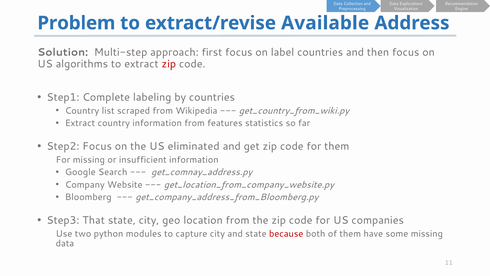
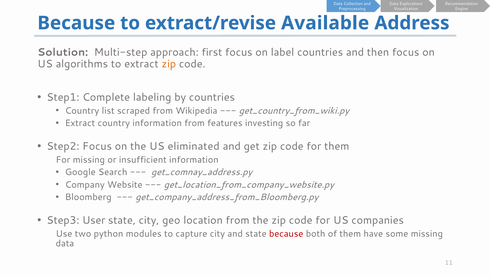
Problem at (76, 23): Problem -> Because
zip at (169, 64) colour: red -> orange
statistics: statistics -> investing
That: That -> User
